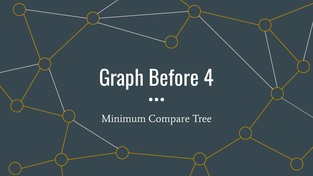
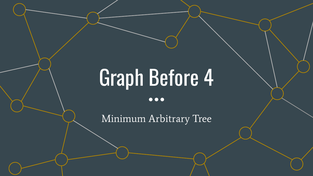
Compare: Compare -> Arbitrary
